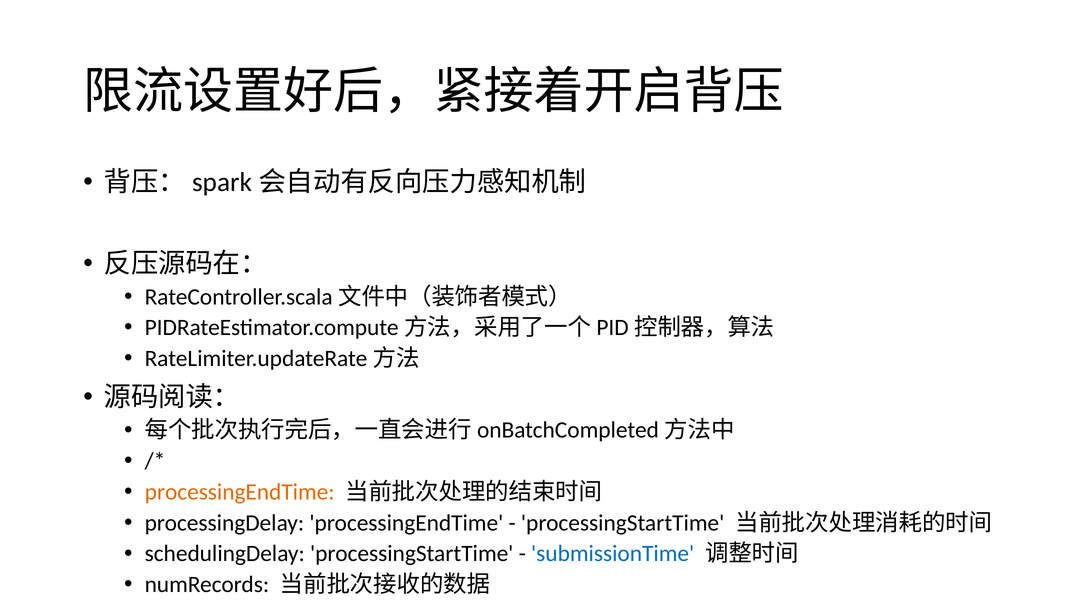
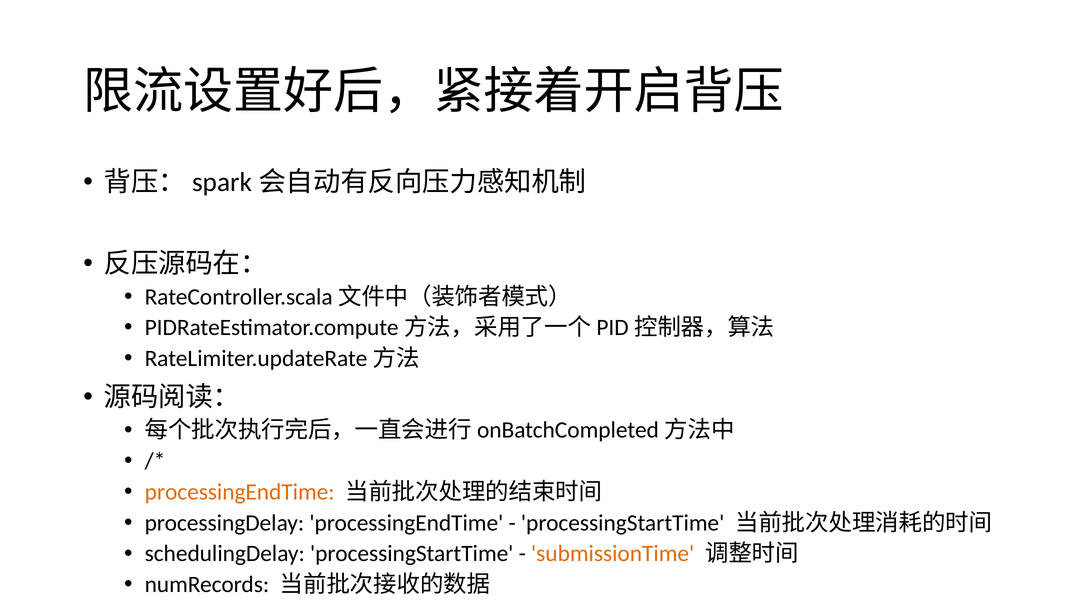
submissionTime colour: blue -> orange
